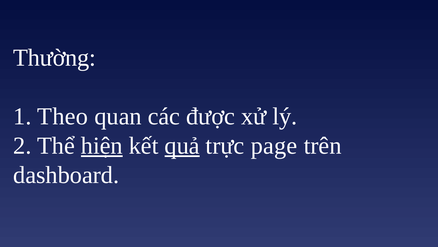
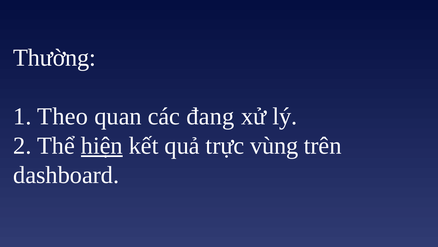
được: được -> đang
quả underline: present -> none
page: page -> vùng
